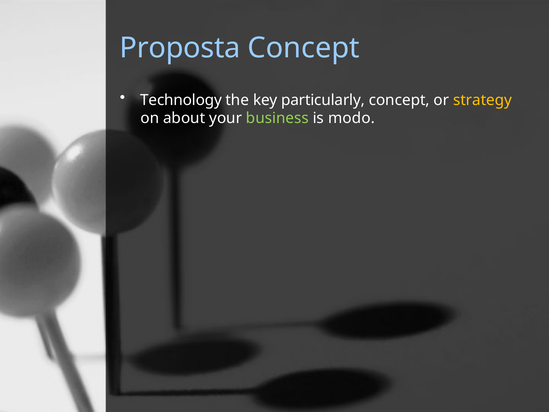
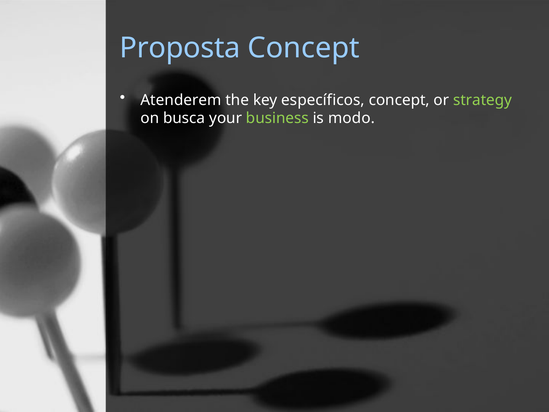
Technology: Technology -> Atenderem
particularly: particularly -> específicos
strategy colour: yellow -> light green
about: about -> busca
